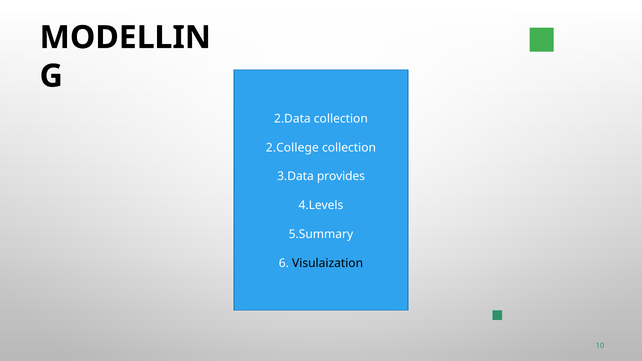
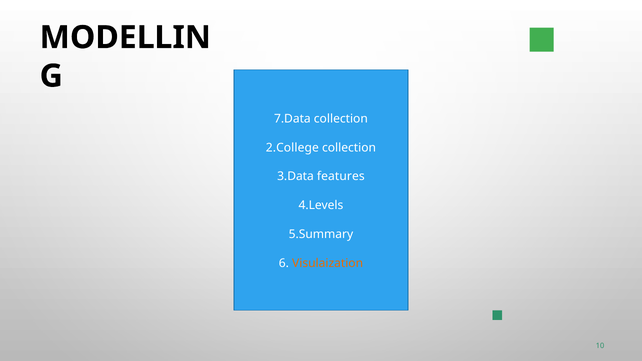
2.Data: 2.Data -> 7.Data
provides: provides -> features
Visulaization colour: black -> orange
